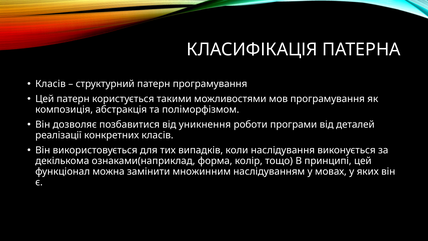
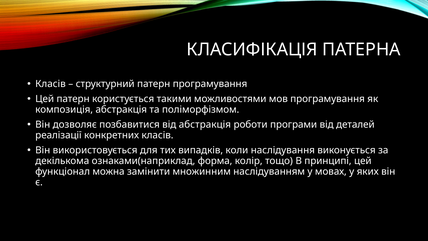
від уникнення: уникнення -> абстракція
